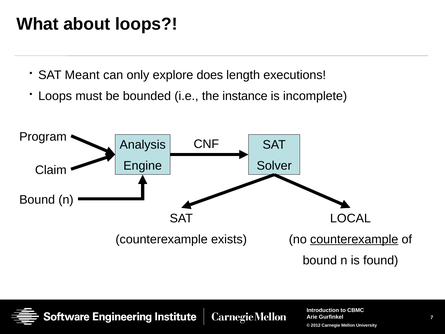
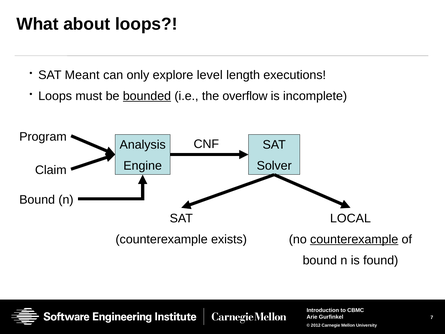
does: does -> level
bounded underline: none -> present
instance: instance -> overflow
